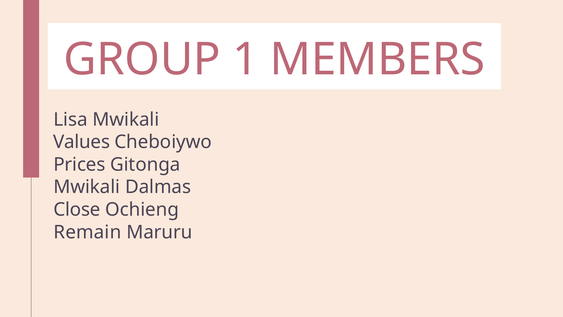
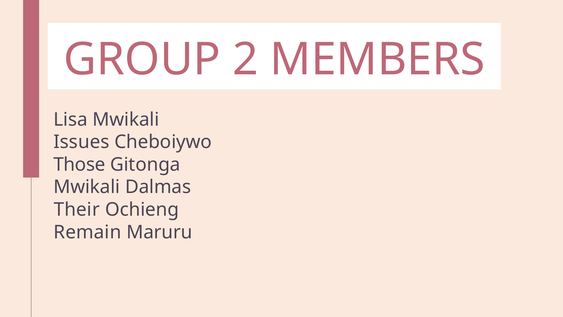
1: 1 -> 2
Values: Values -> Issues
Prices: Prices -> Those
Close: Close -> Their
